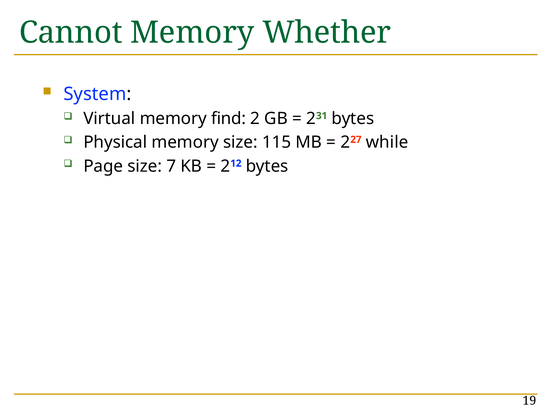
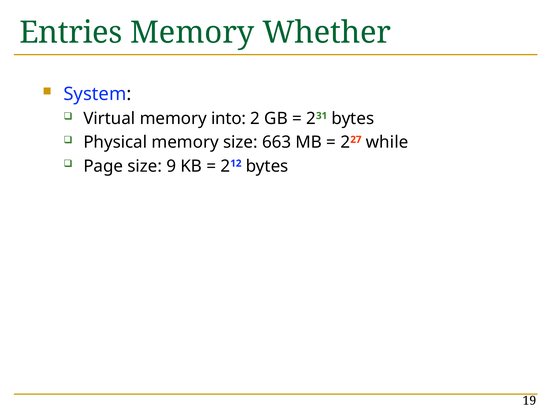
Cannot: Cannot -> Entries
find: find -> into
115: 115 -> 663
7: 7 -> 9
